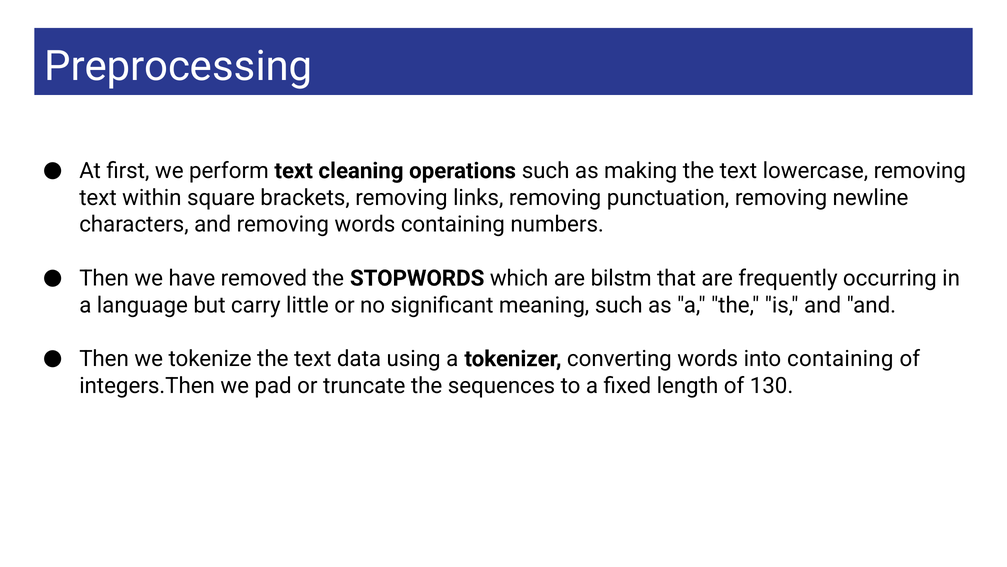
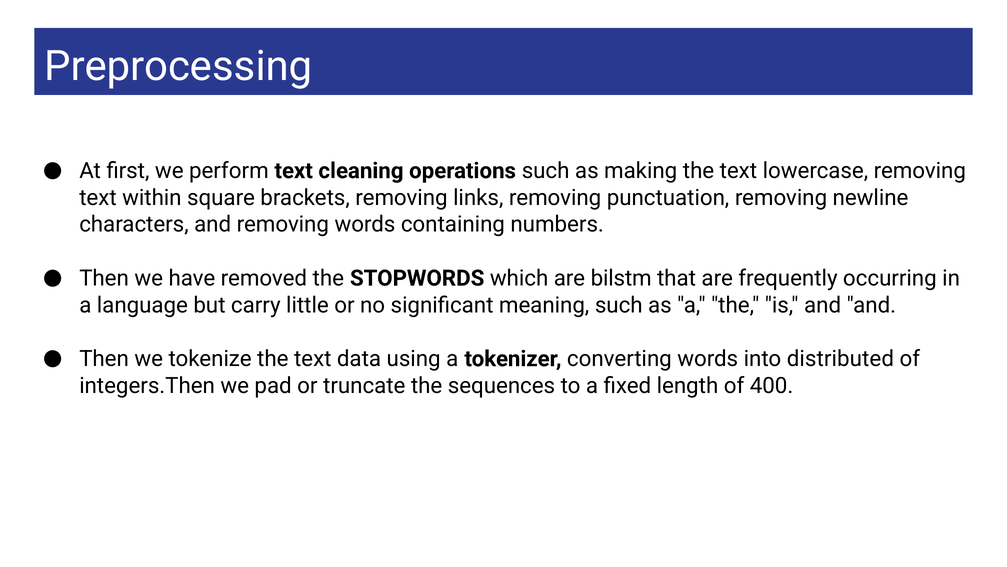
into containing: containing -> distributed
130: 130 -> 400
